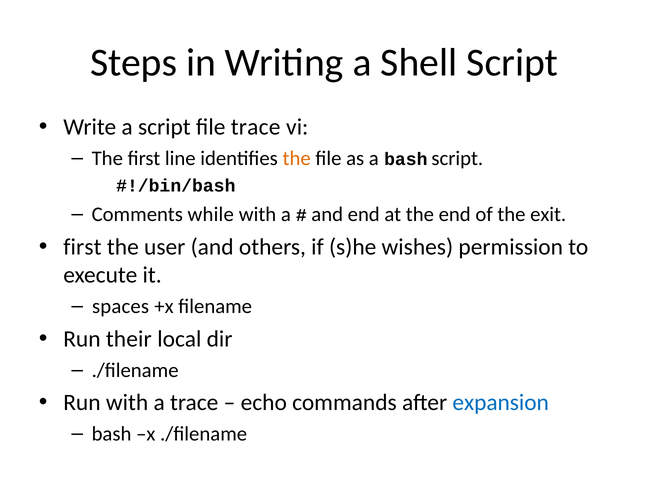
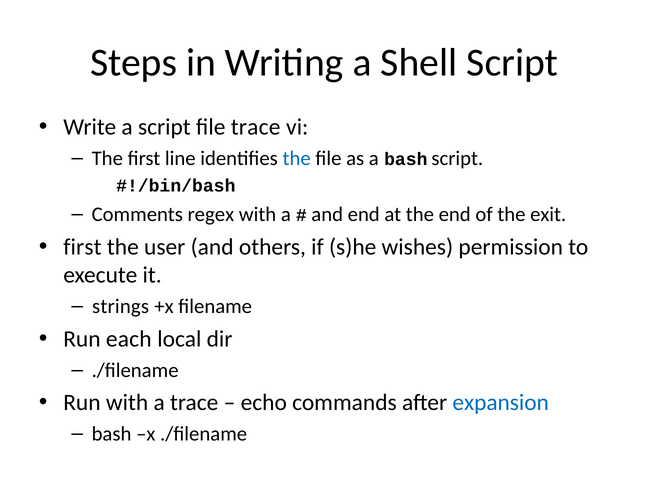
the at (297, 158) colour: orange -> blue
while: while -> regex
spaces: spaces -> strings
their: their -> each
